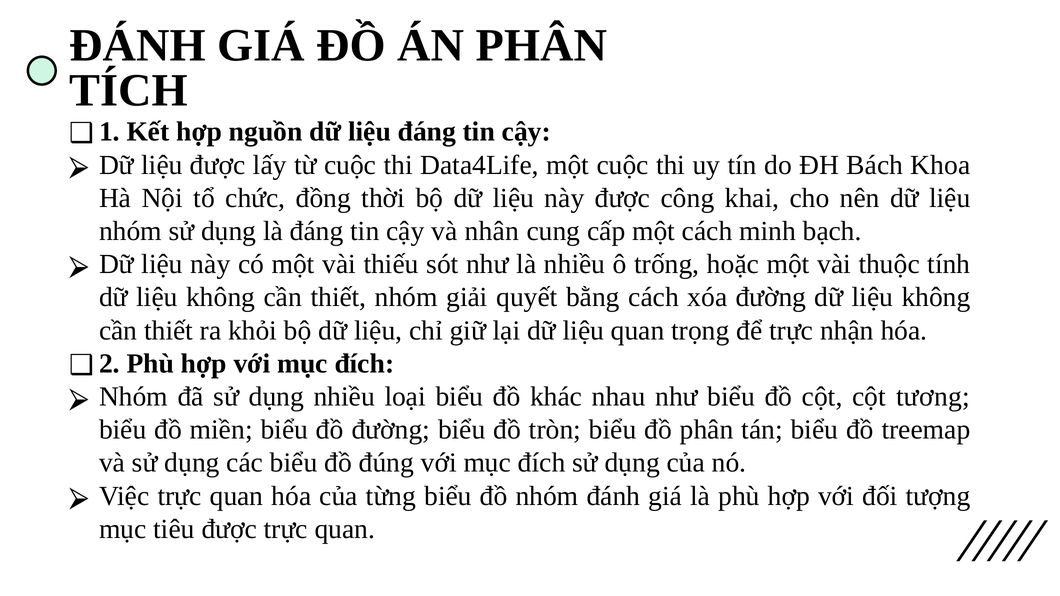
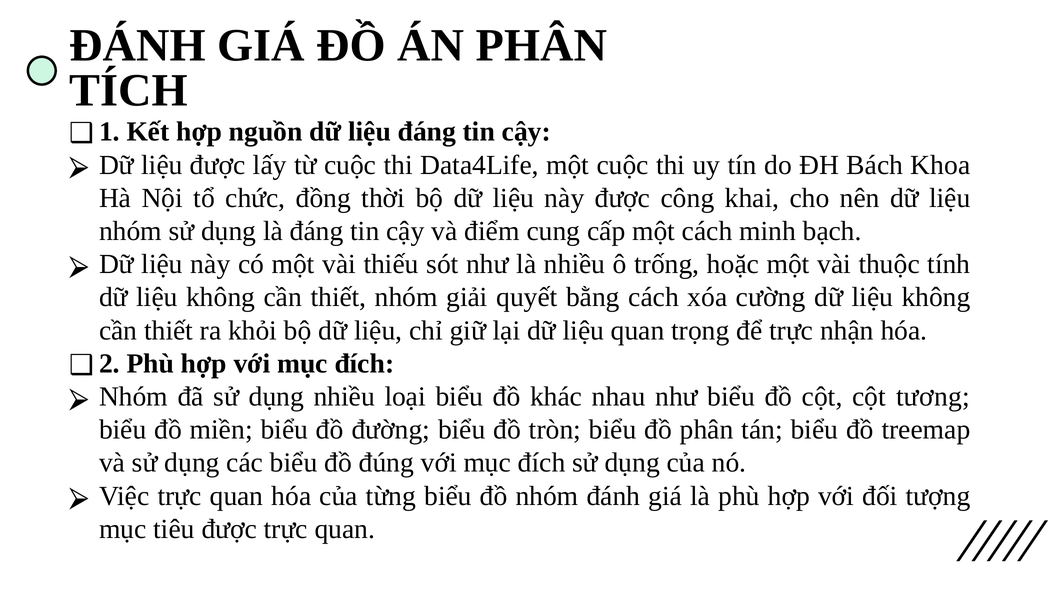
nhân: nhân -> điểm
xóa đường: đường -> cường
